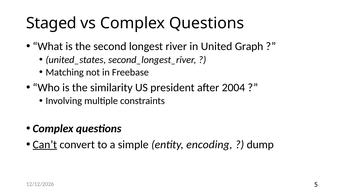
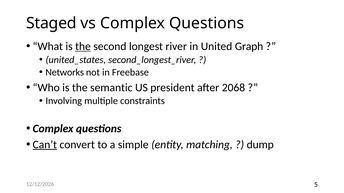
the at (83, 46) underline: none -> present
Matching: Matching -> Networks
similarity: similarity -> semantic
2004: 2004 -> 2068
encoding: encoding -> matching
